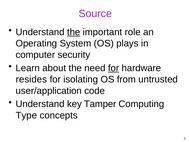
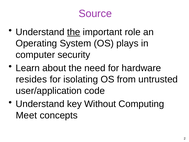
for at (114, 68) underline: present -> none
Tamper: Tamper -> Without
Type: Type -> Meet
